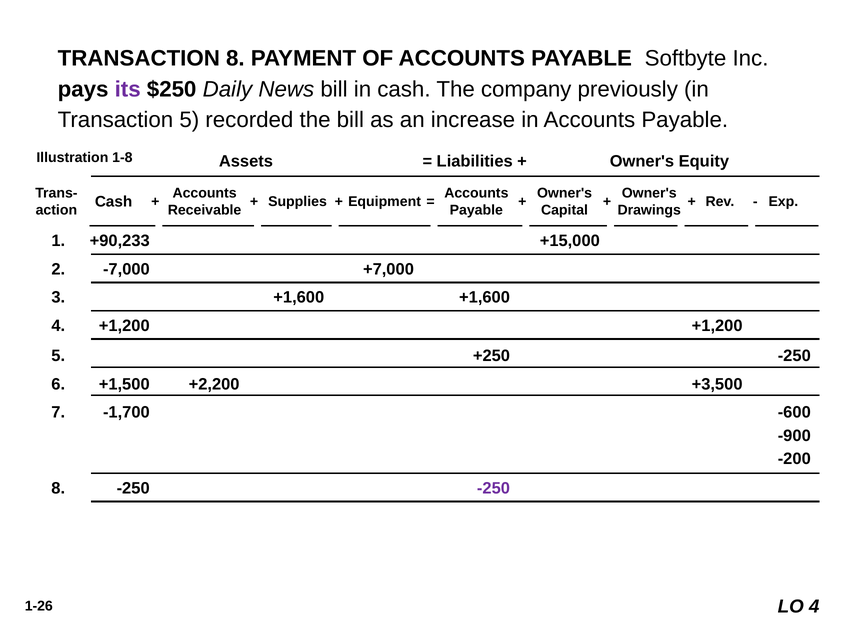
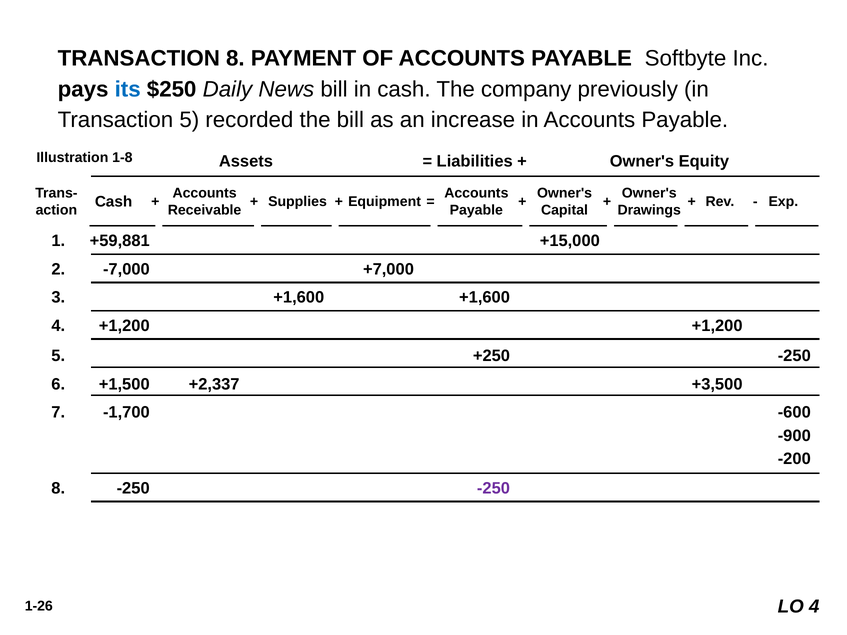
its colour: purple -> blue
+90,233: +90,233 -> +59,881
+2,200: +2,200 -> +2,337
